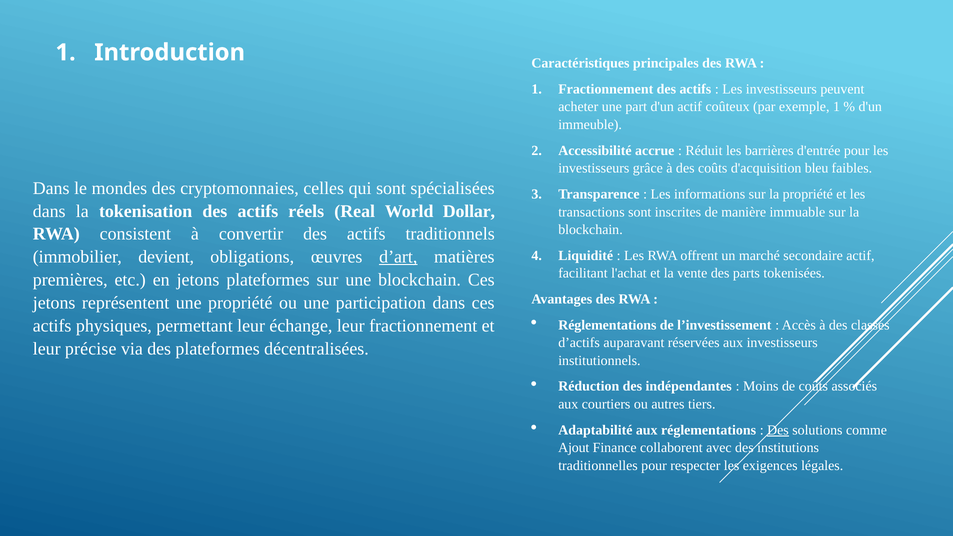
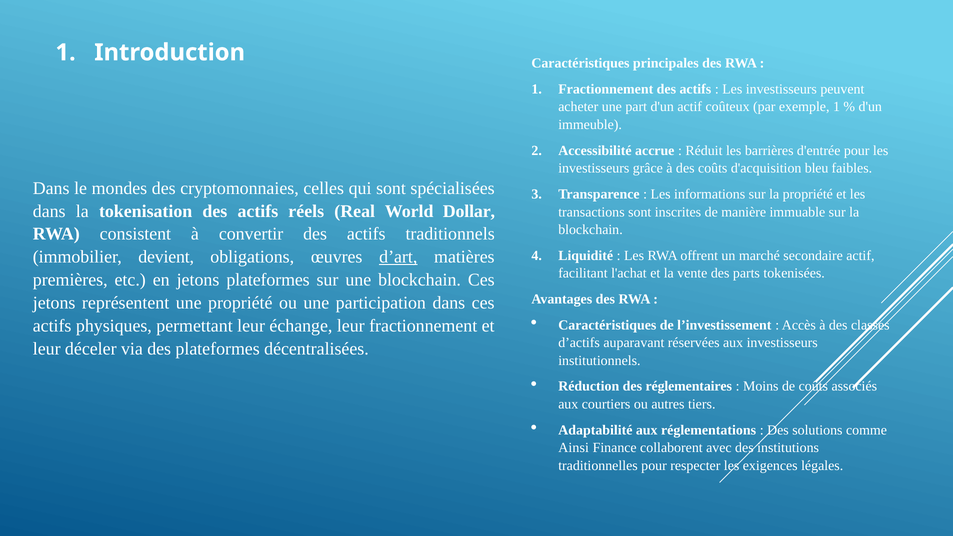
Réglementations at (607, 325): Réglementations -> Caractéristiques
précise: précise -> déceler
indépendantes: indépendantes -> réglementaires
Des at (778, 430) underline: present -> none
Ajout: Ajout -> Ainsi
